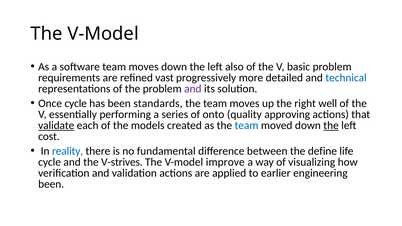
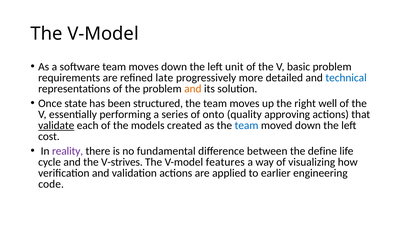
also: also -> unit
vast: vast -> late
and at (193, 89) colour: purple -> orange
Once cycle: cycle -> state
standards: standards -> structured
the at (331, 126) underline: present -> none
reality colour: blue -> purple
improve: improve -> features
been at (51, 184): been -> code
